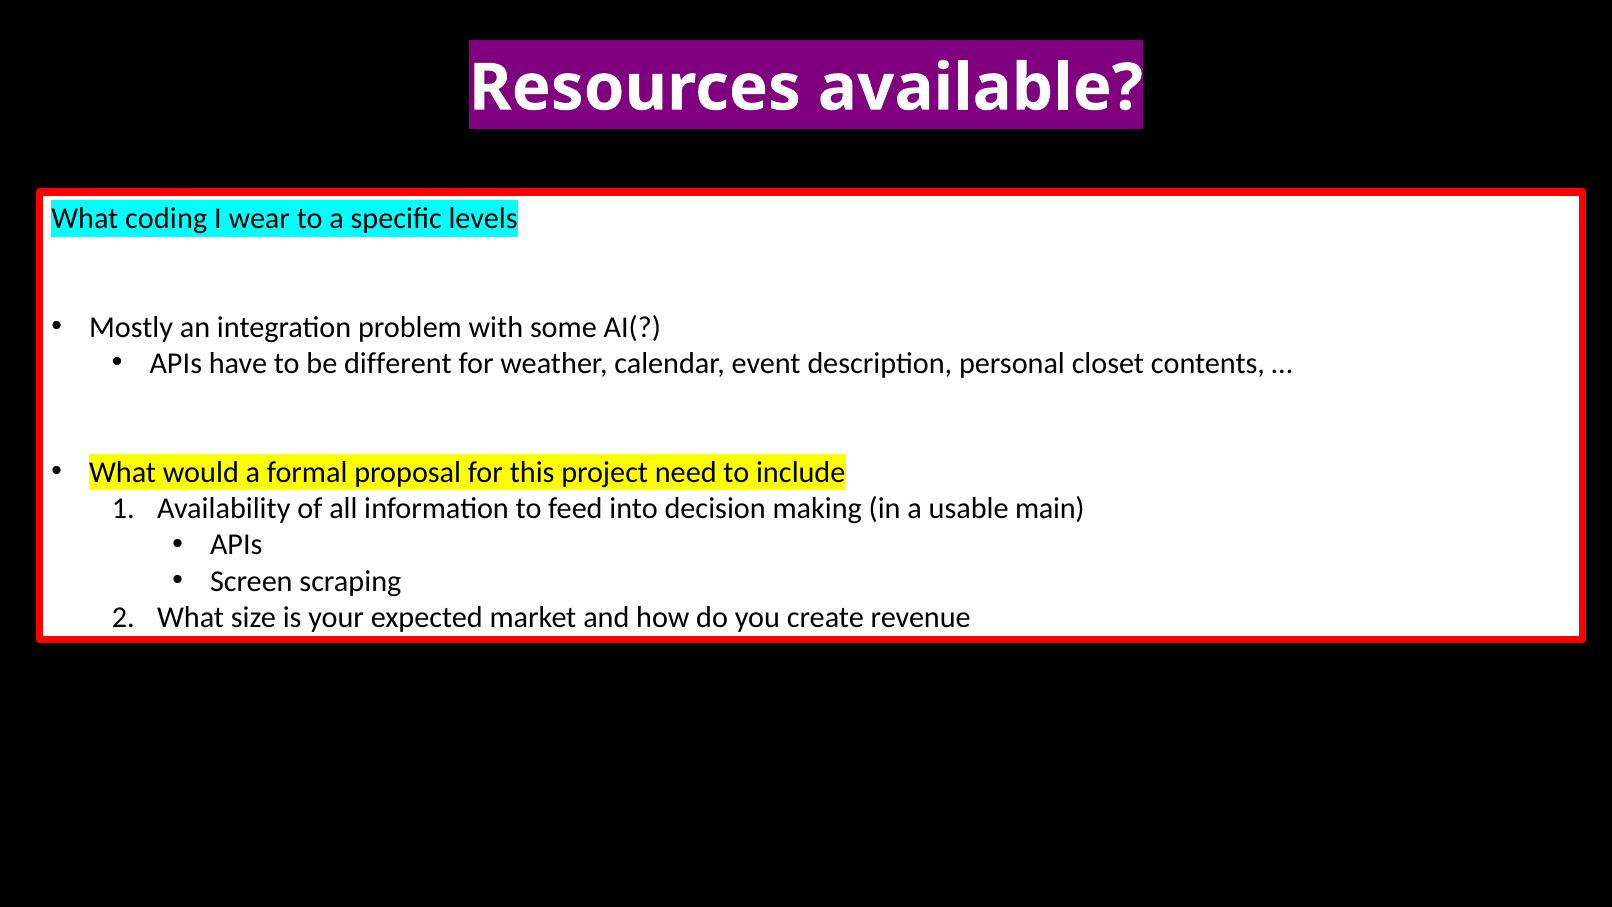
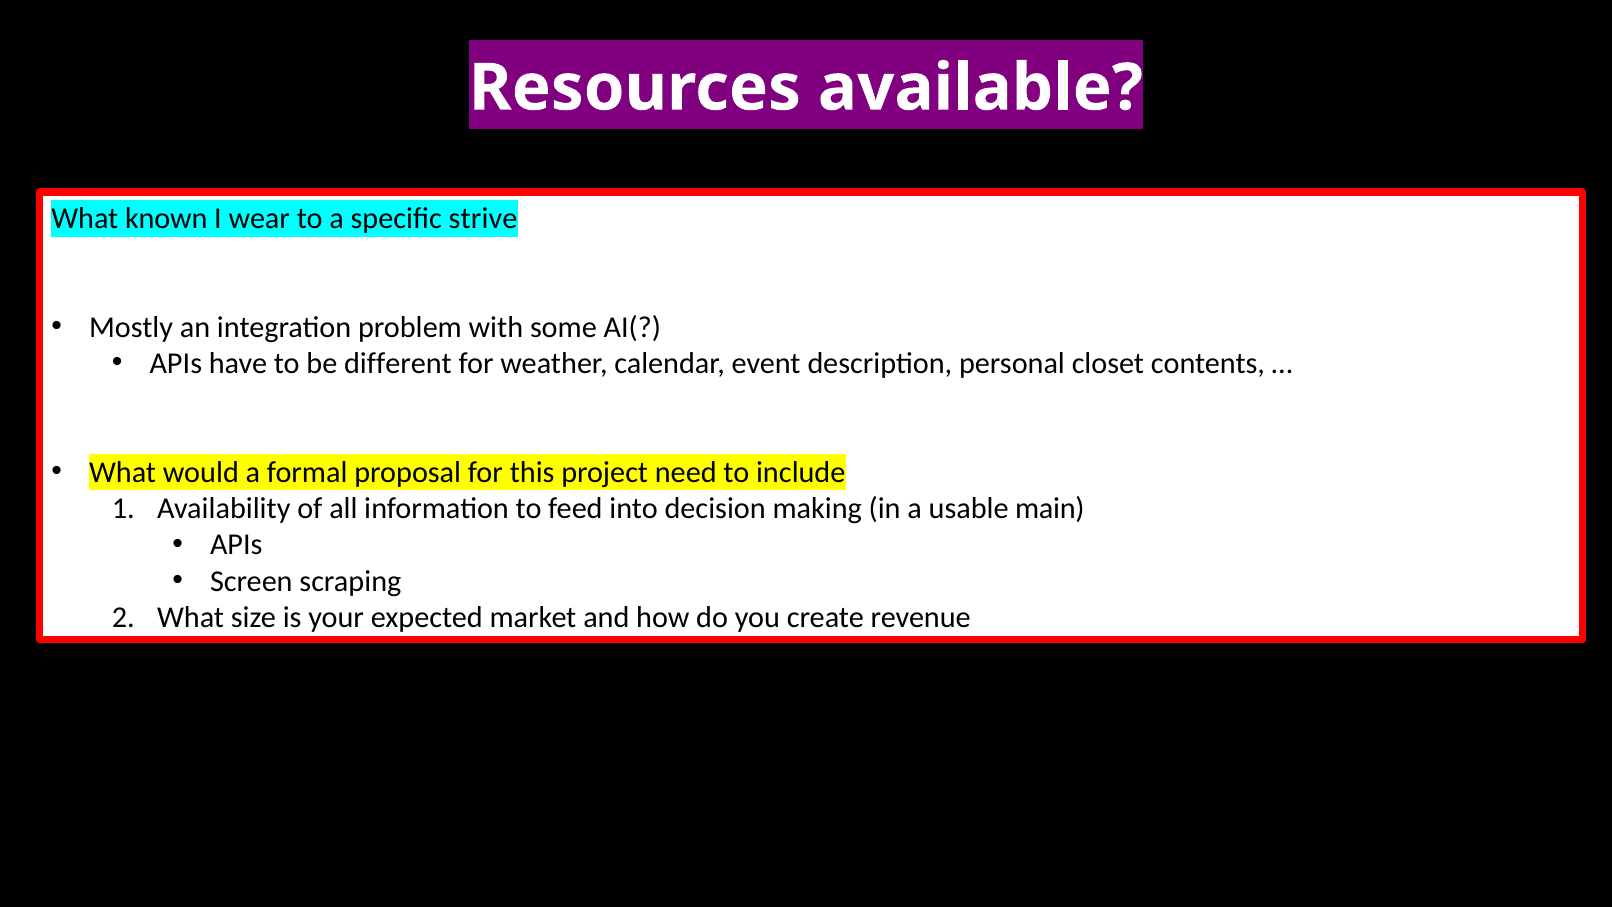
coding: coding -> known
levels: levels -> strive
